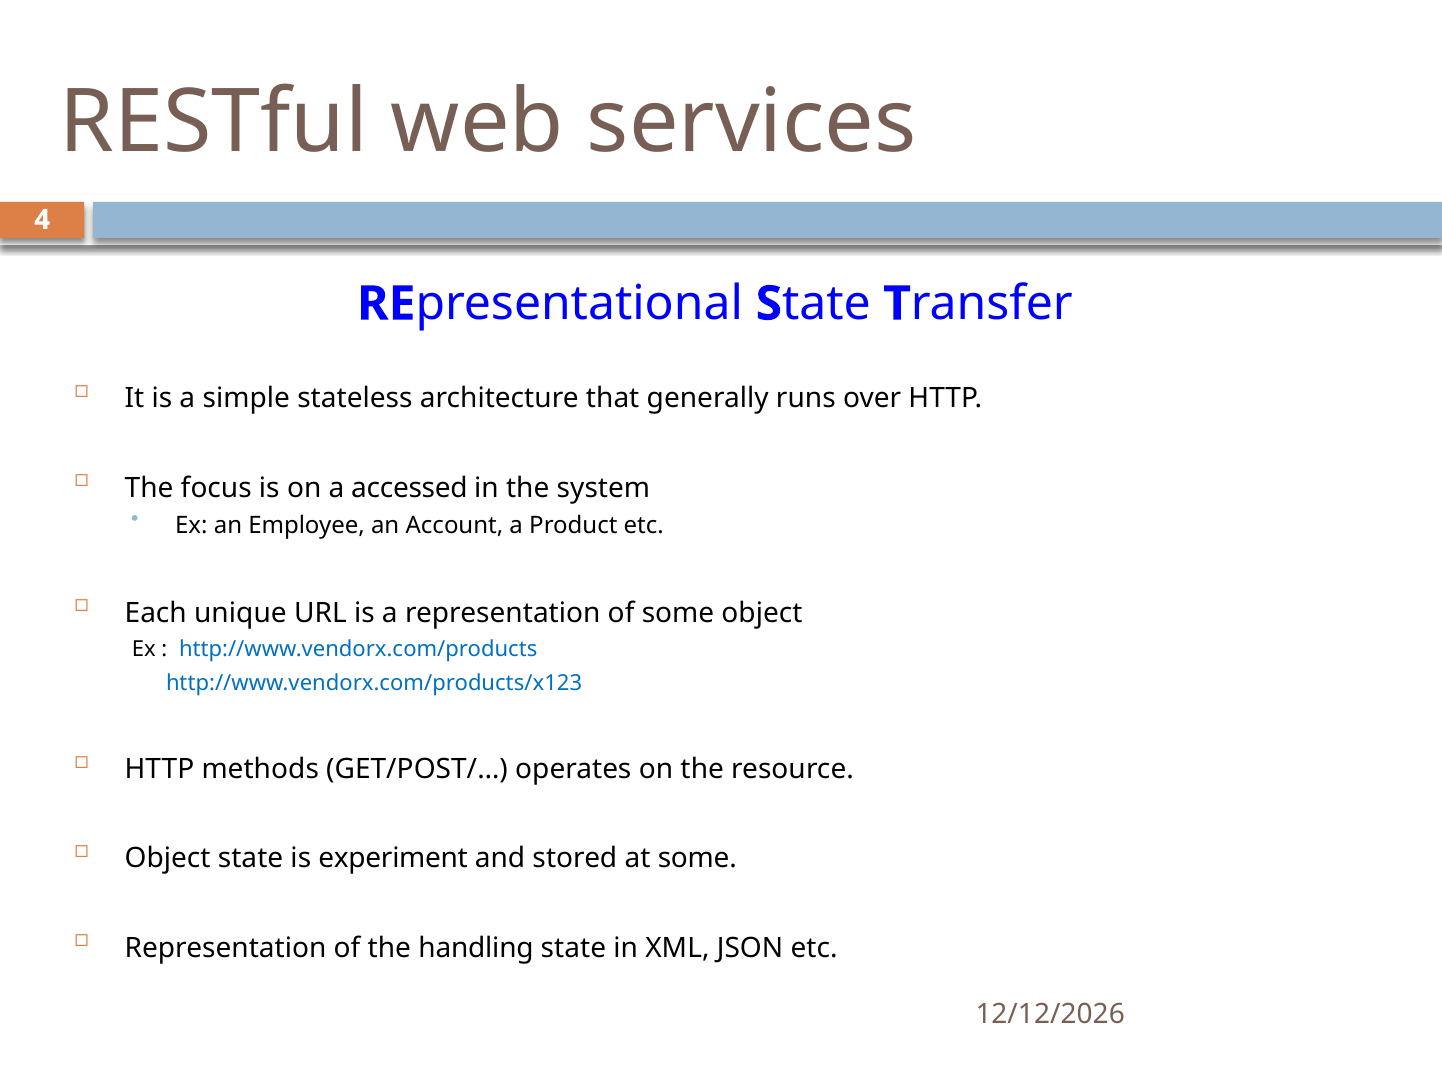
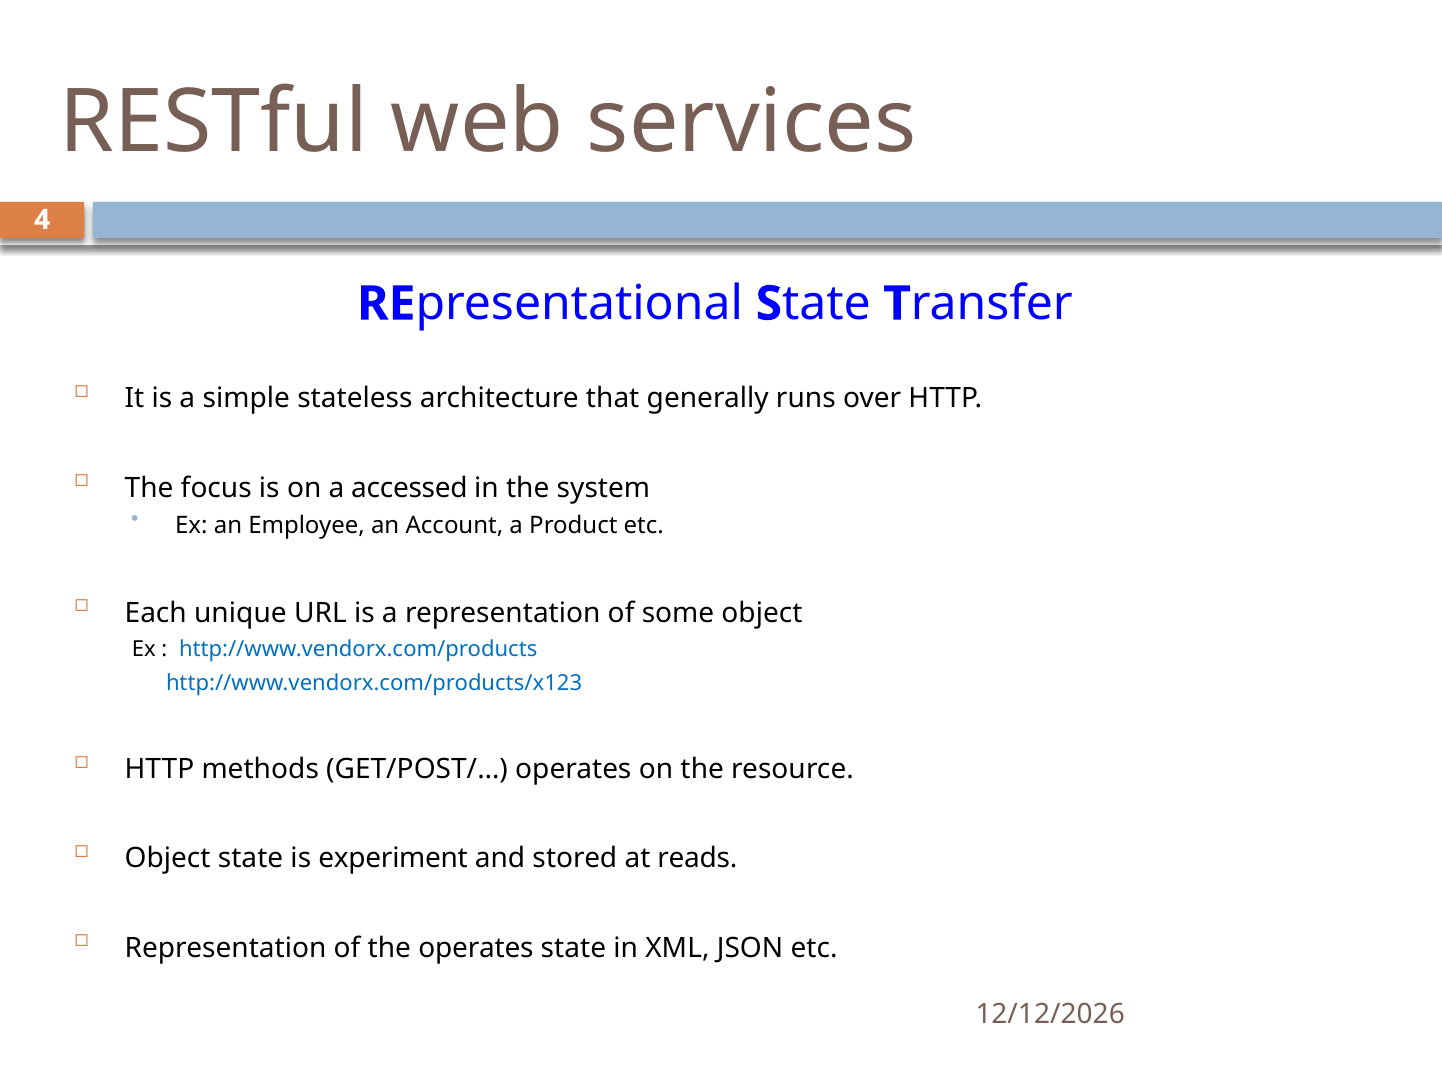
at some: some -> reads
the handling: handling -> operates
